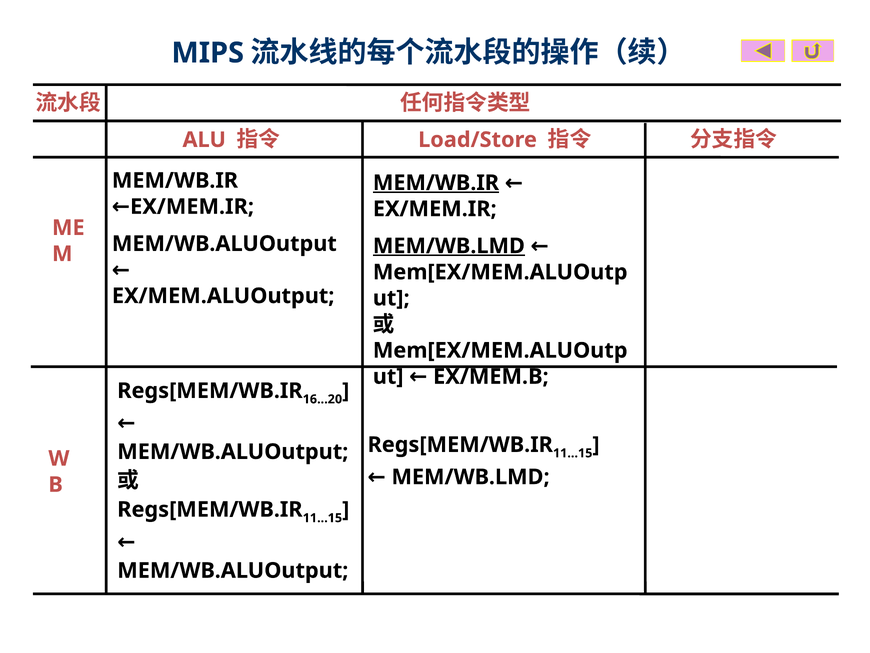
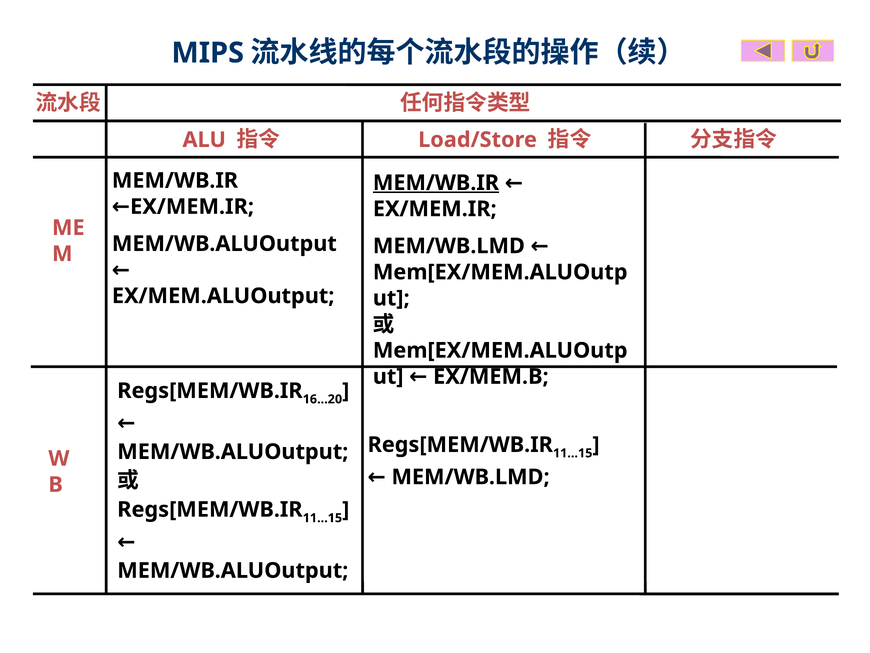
MEM/WB.LMD at (449, 246) underline: present -> none
